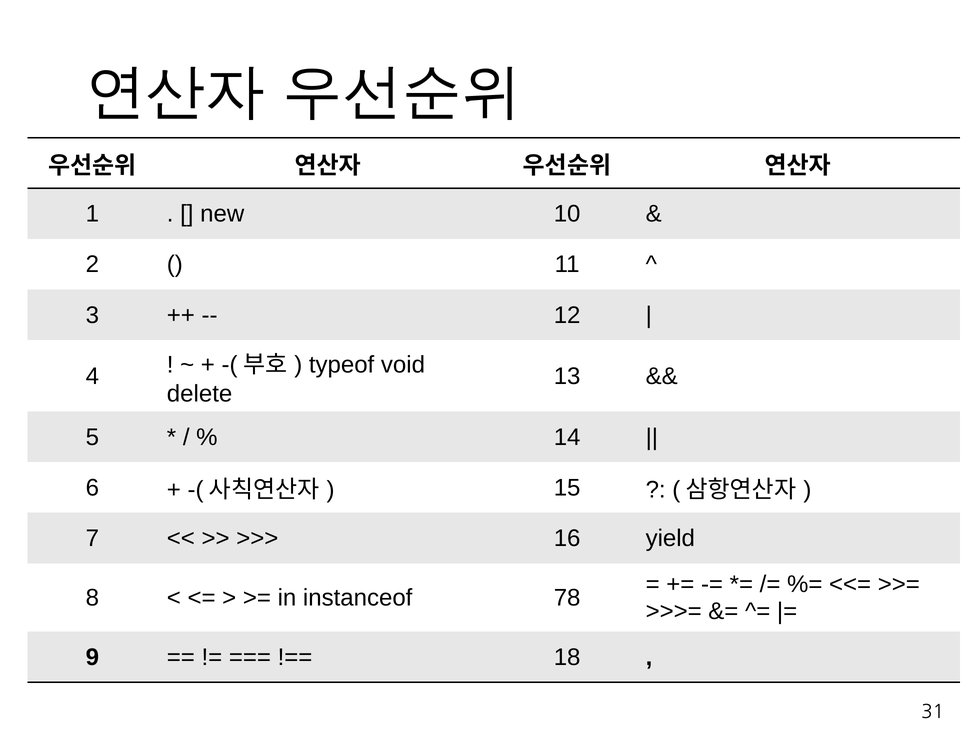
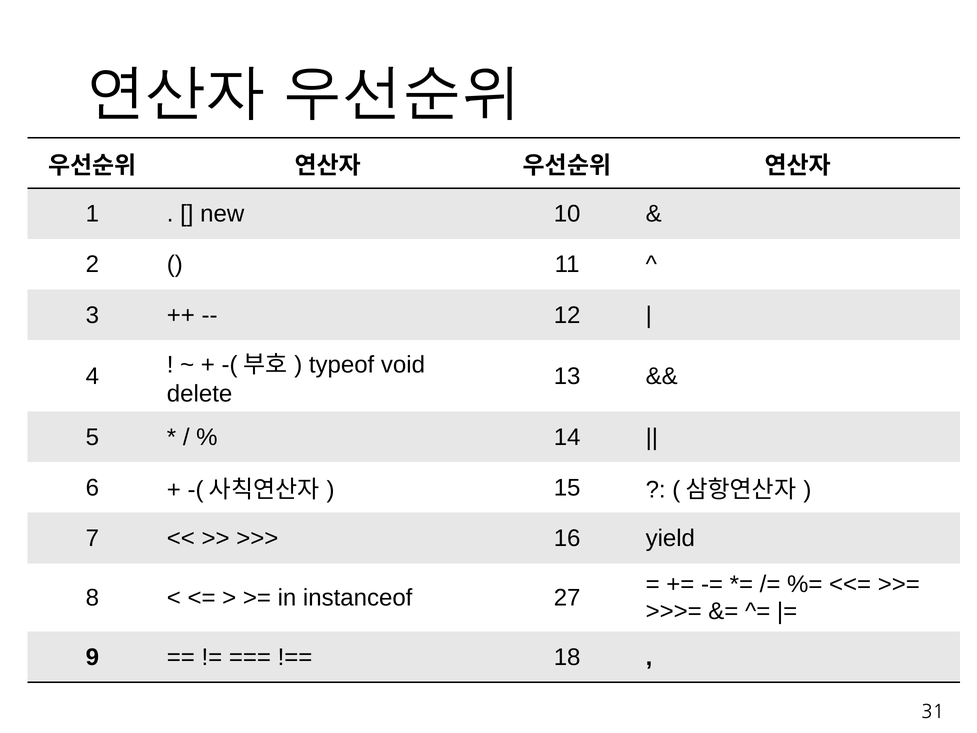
78: 78 -> 27
